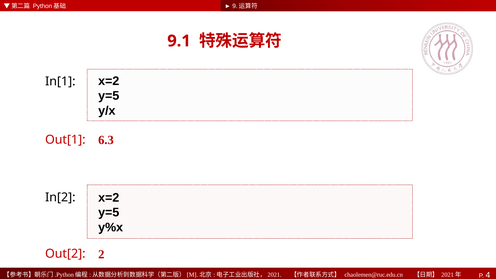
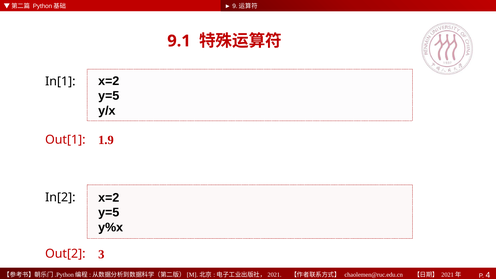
6.3: 6.3 -> 1.9
2: 2 -> 3
